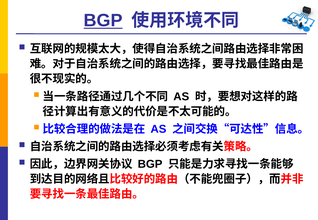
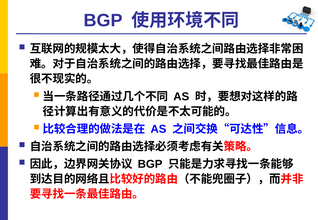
BGP at (103, 20) underline: present -> none
